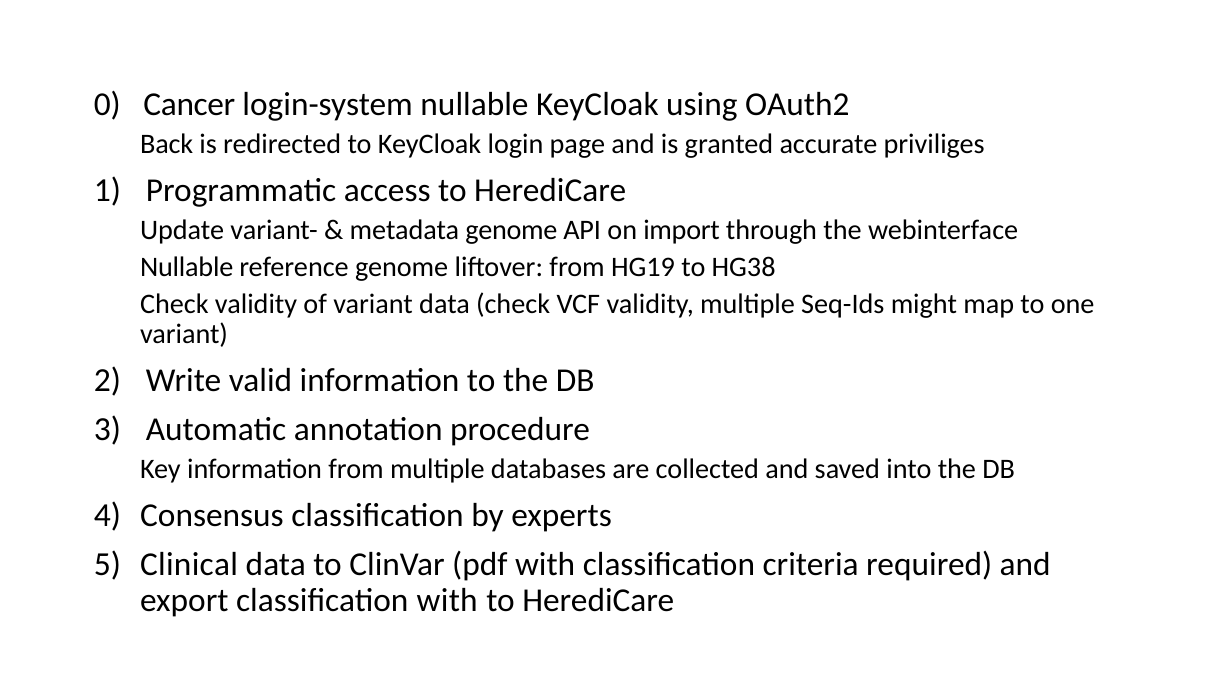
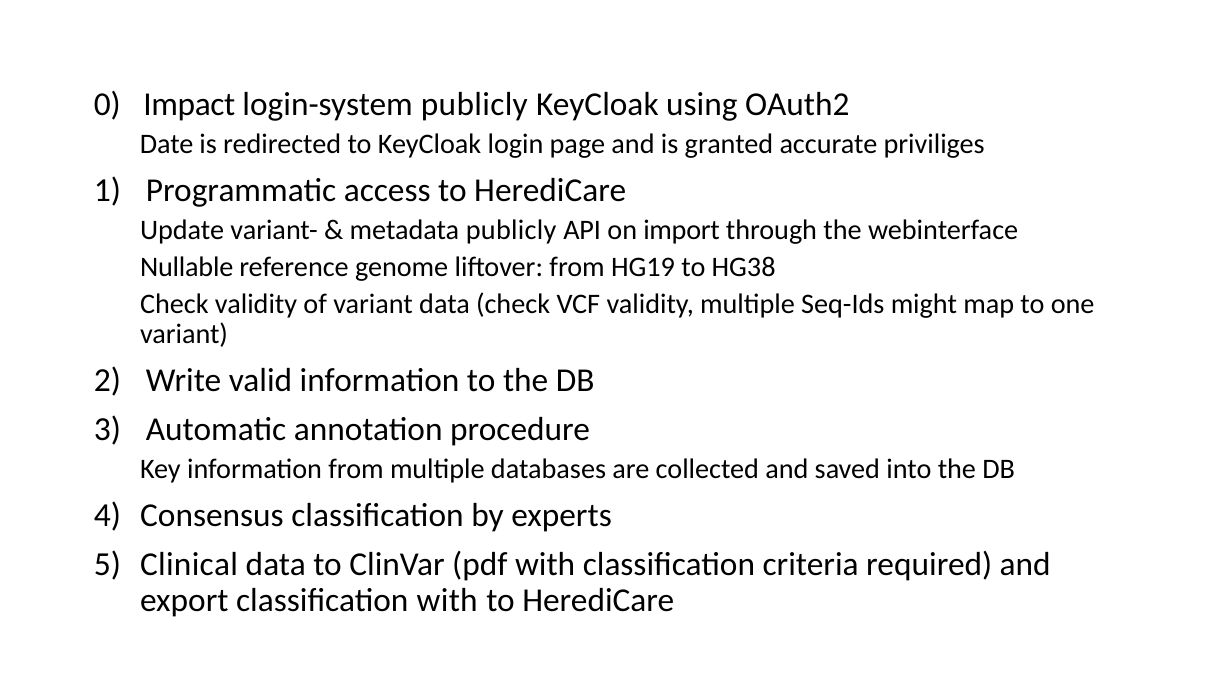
Cancer: Cancer -> Impact
login-system nullable: nullable -> publicly
Back: Back -> Date
metadata genome: genome -> publicly
